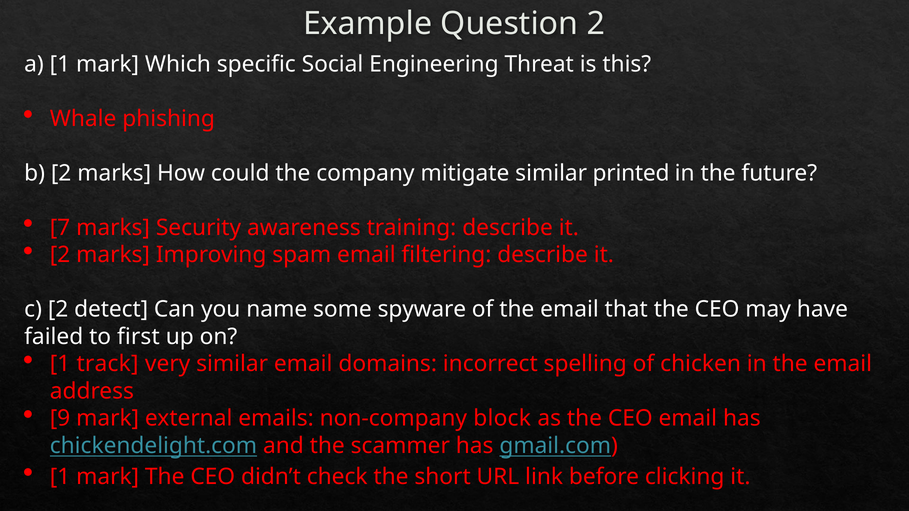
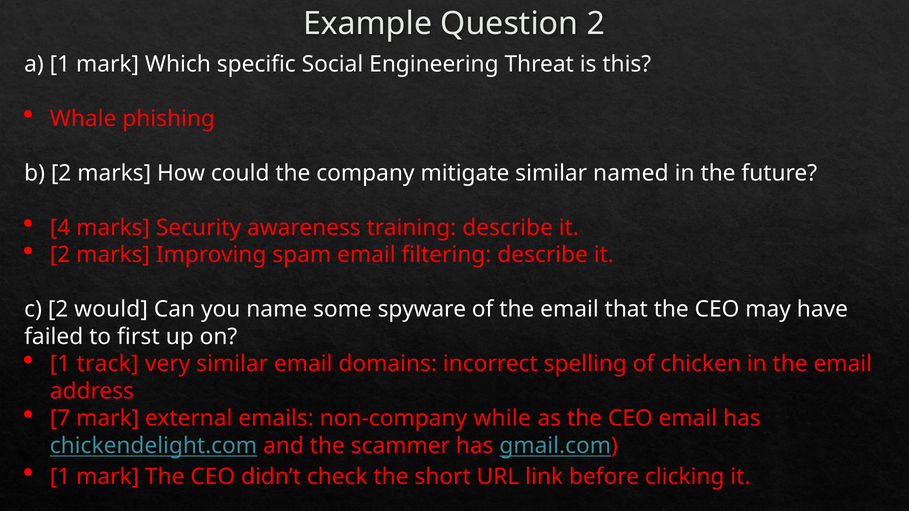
printed: printed -> named
7: 7 -> 4
detect: detect -> would
9: 9 -> 7
block: block -> while
